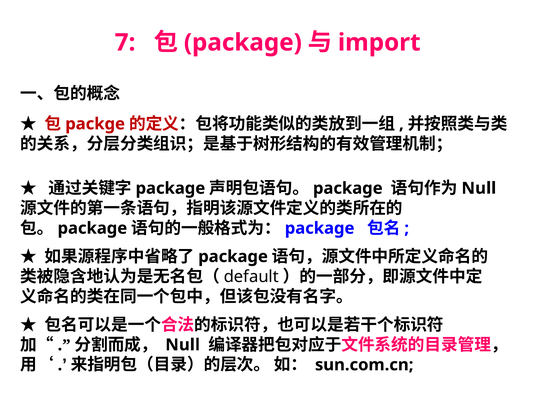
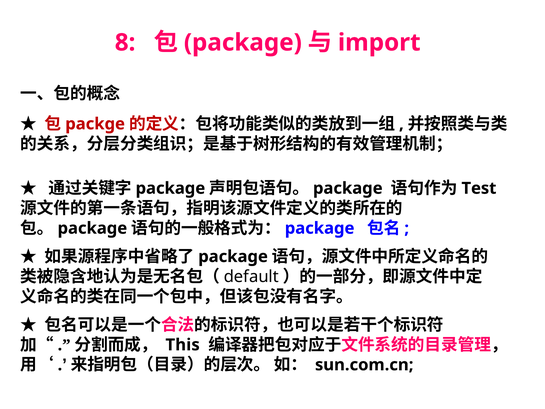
7: 7 -> 8
Null at (479, 188): Null -> Test
Null at (183, 345): Null -> This
